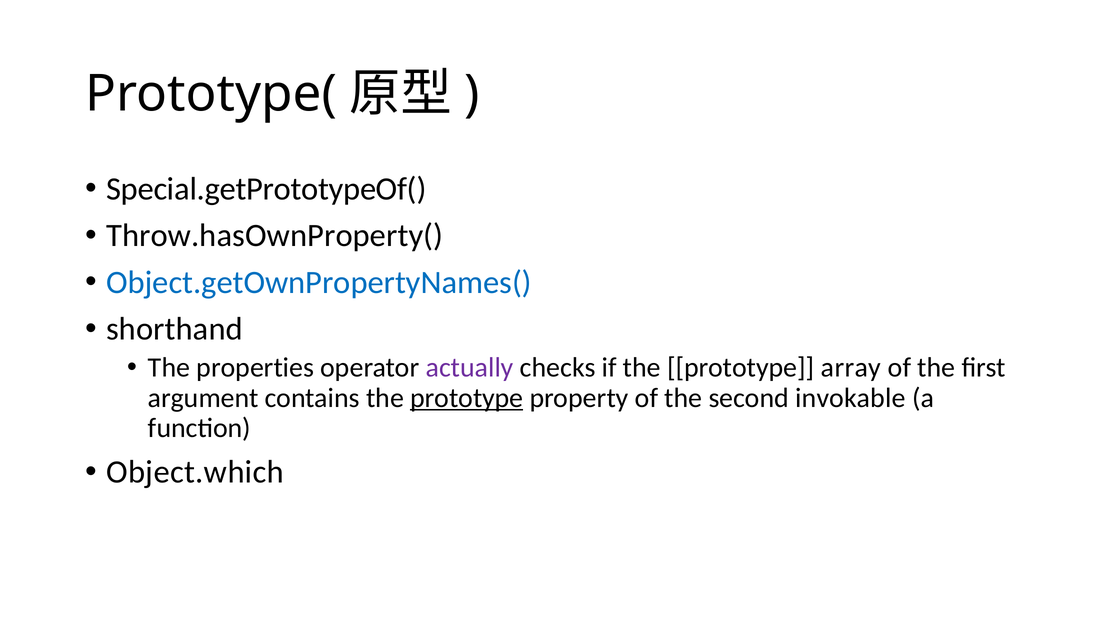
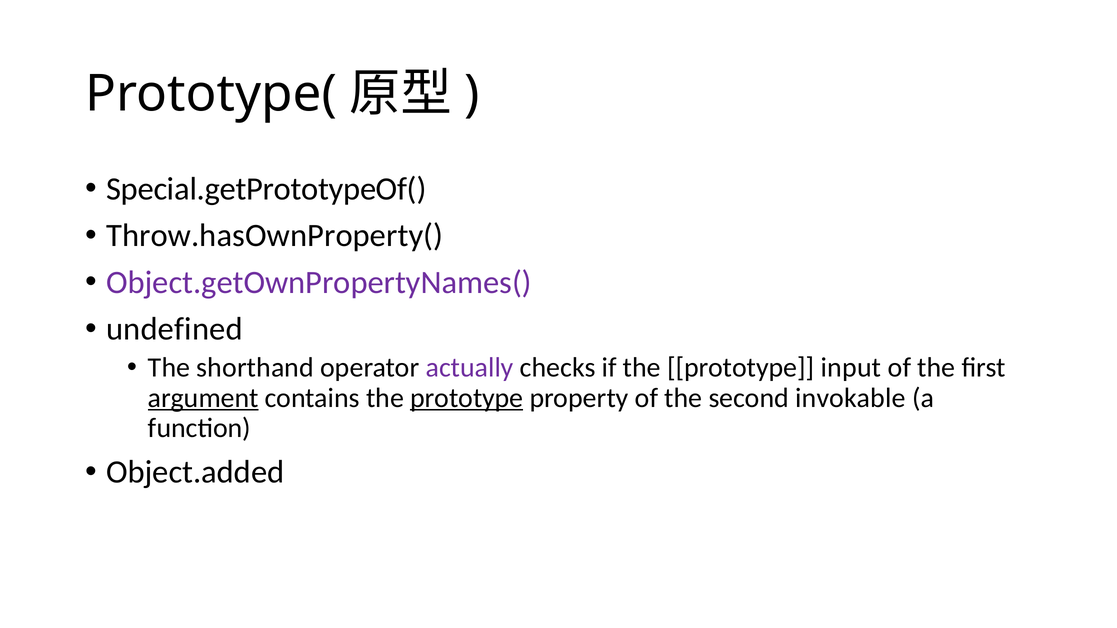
Object.getOwnPropertyNames( colour: blue -> purple
shorthand: shorthand -> undefined
properties: properties -> shorthand
array: array -> input
argument underline: none -> present
Object.which: Object.which -> Object.added
